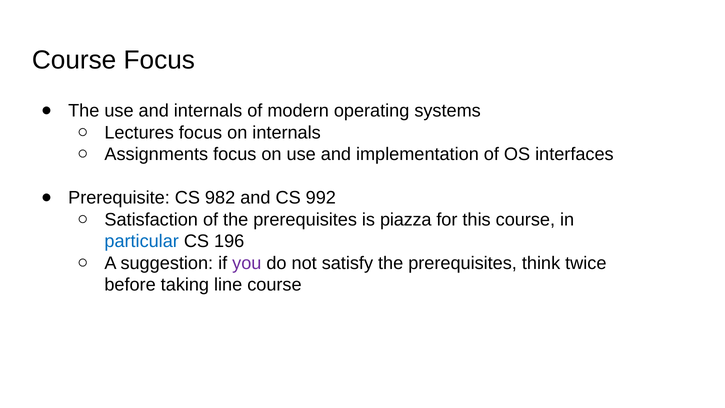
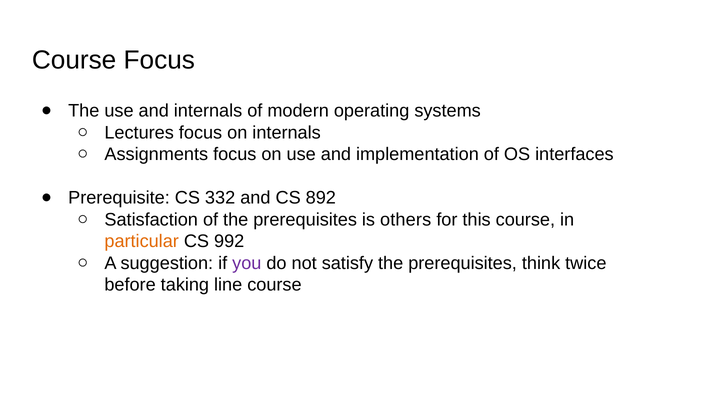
982: 982 -> 332
992: 992 -> 892
piazza: piazza -> others
particular colour: blue -> orange
196: 196 -> 992
